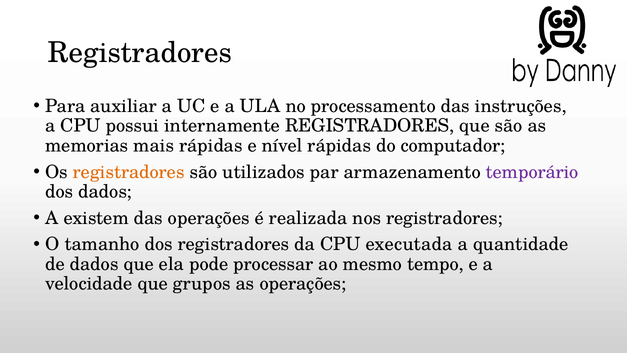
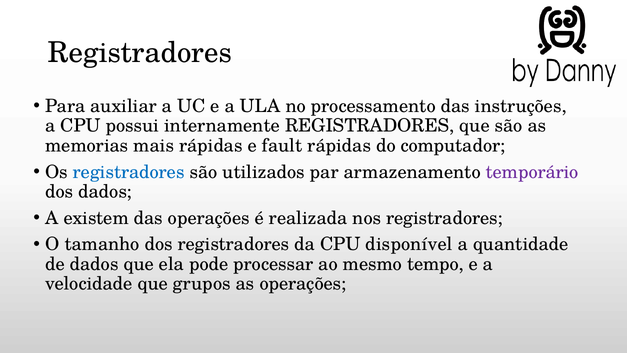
nível: nível -> fault
registradores at (129, 172) colour: orange -> blue
executada: executada -> disponível
